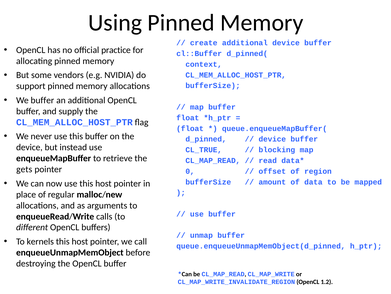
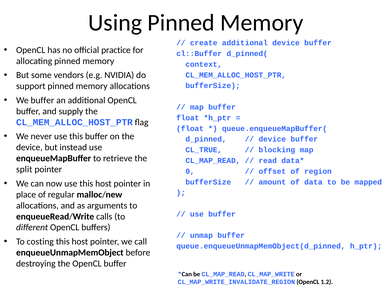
gets: gets -> split
kernels: kernels -> costing
